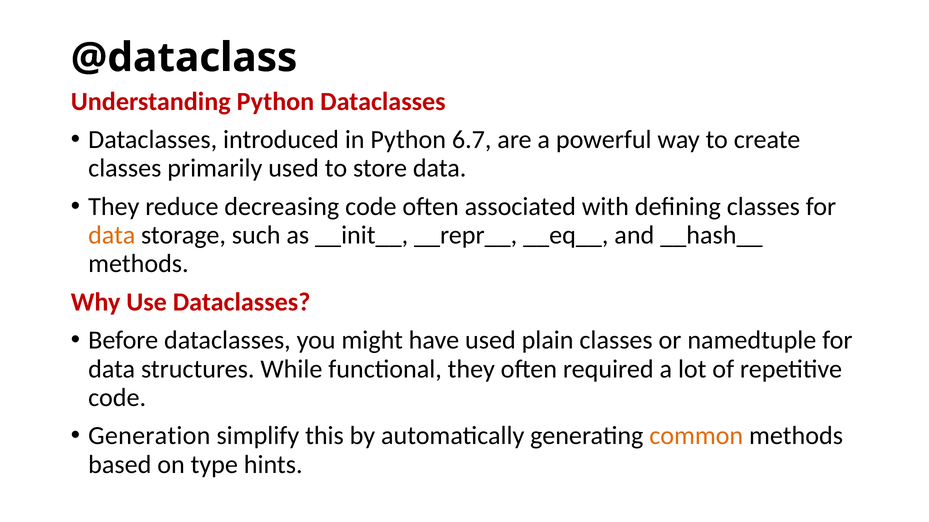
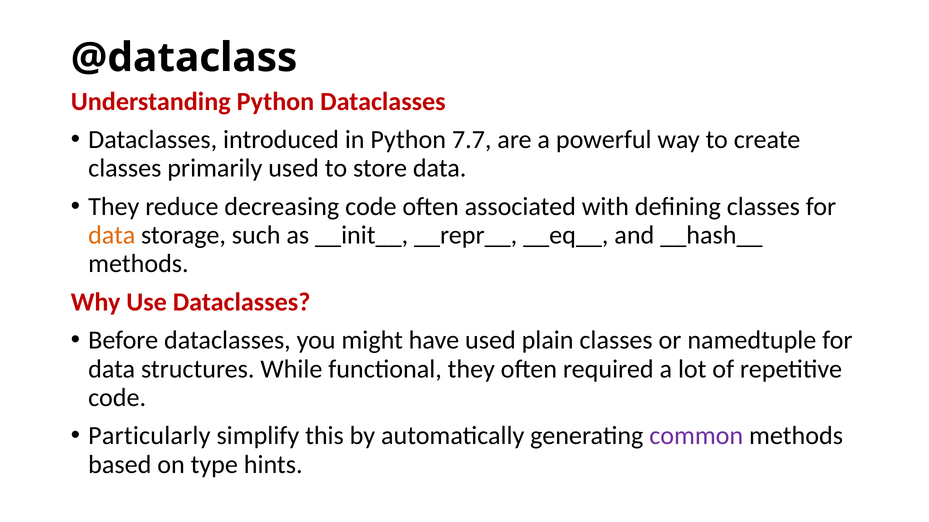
6.7: 6.7 -> 7.7
Generation: Generation -> Particularly
common colour: orange -> purple
